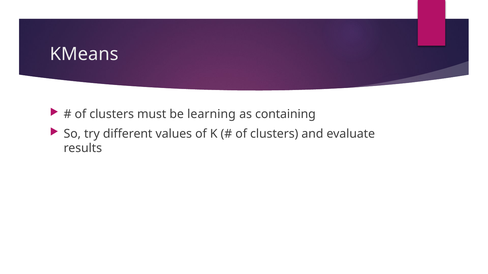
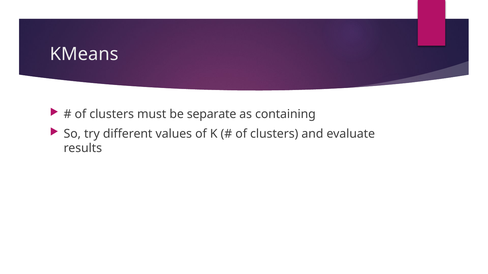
learning: learning -> separate
